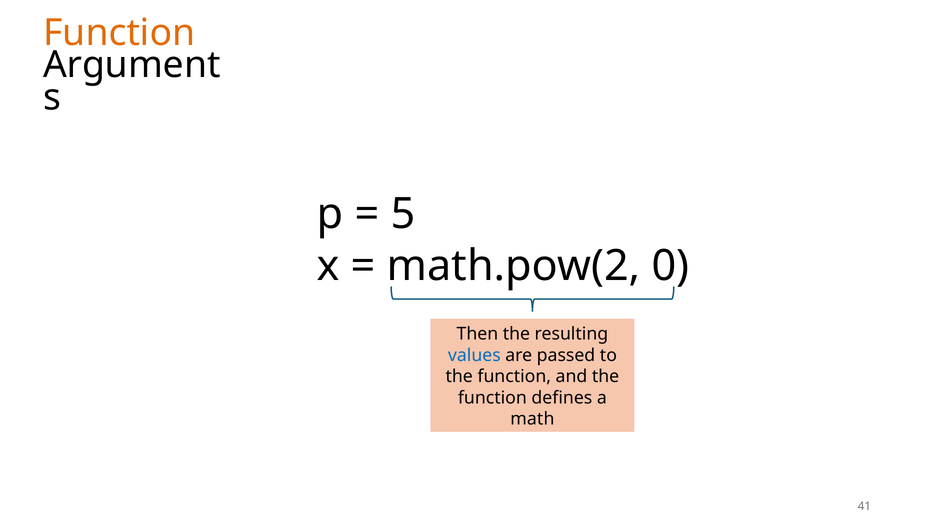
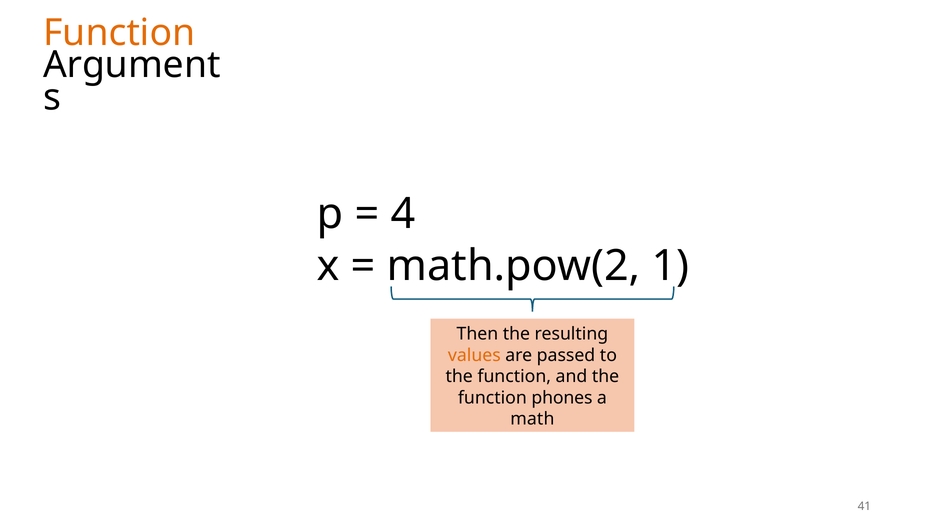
5: 5 -> 4
0: 0 -> 1
values colour: blue -> orange
defines: defines -> phones
